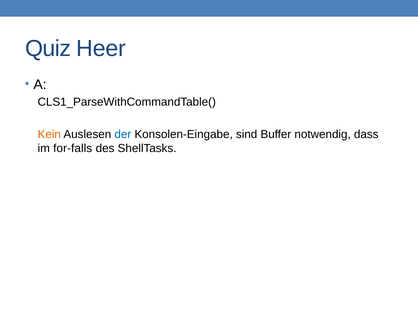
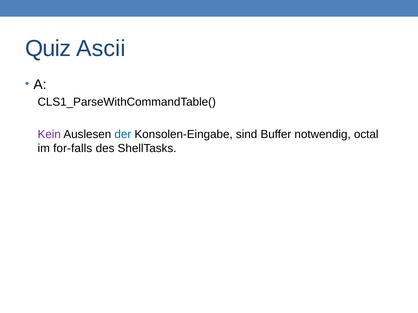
Heer: Heer -> Ascii
Kein colour: orange -> purple
dass: dass -> octal
